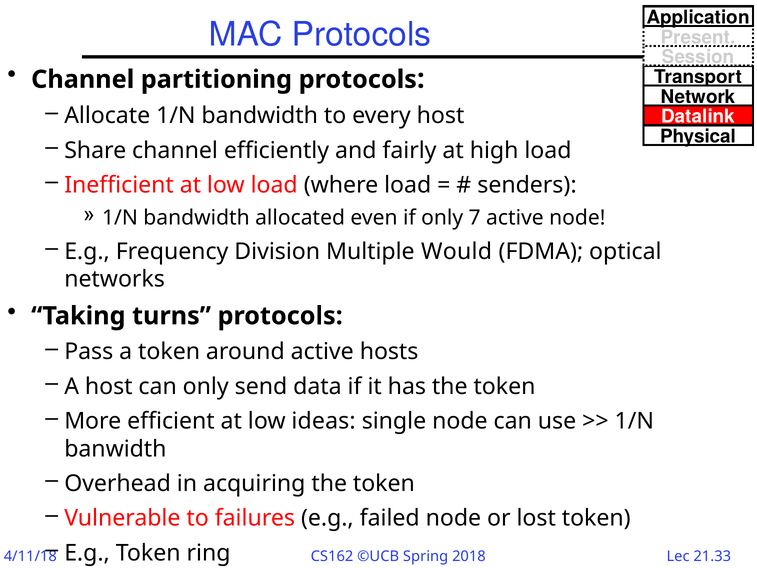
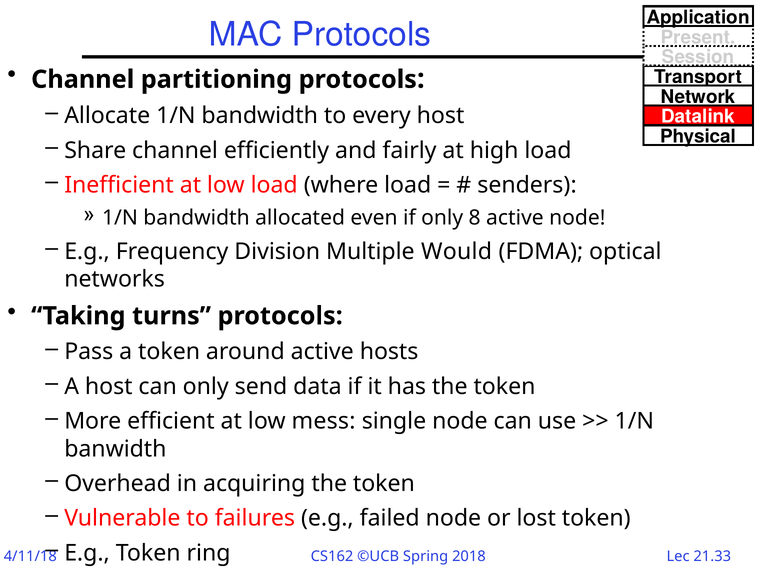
7: 7 -> 8
ideas: ideas -> mess
